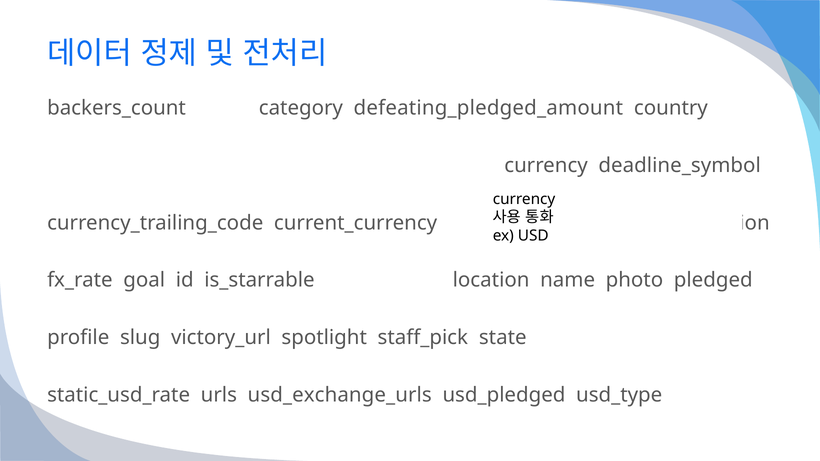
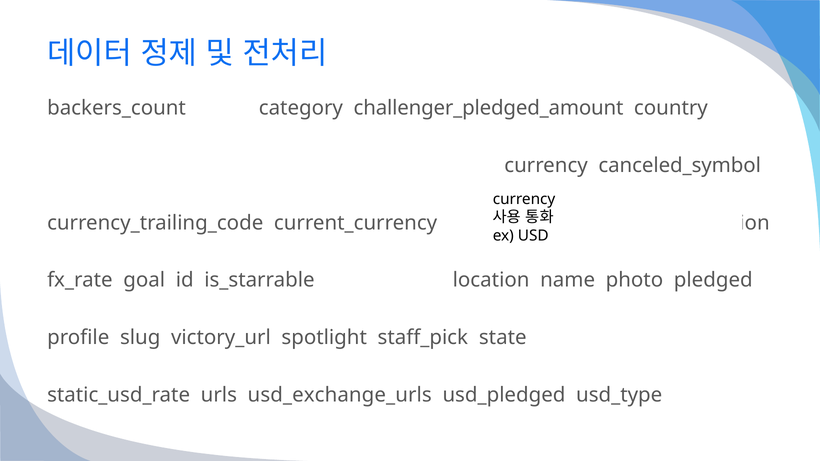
defeating_pledged_amount: defeating_pledged_amount -> challenger_pledged_amount
deadline_symbol: deadline_symbol -> canceled_symbol
